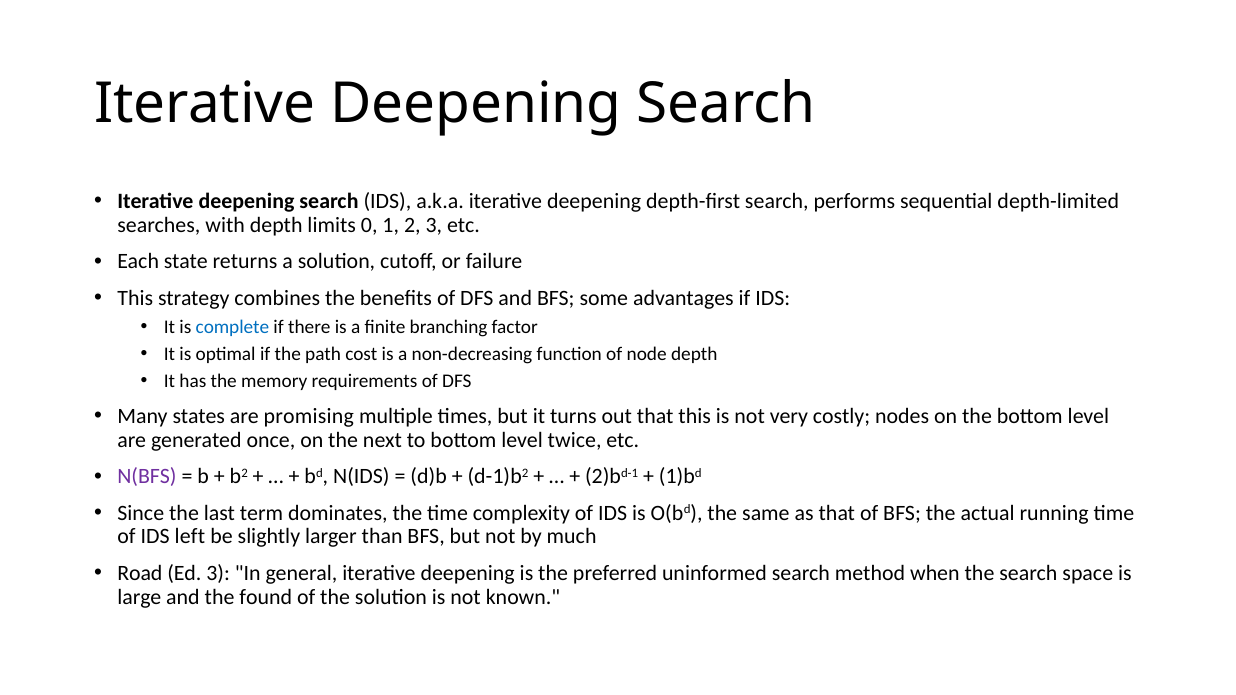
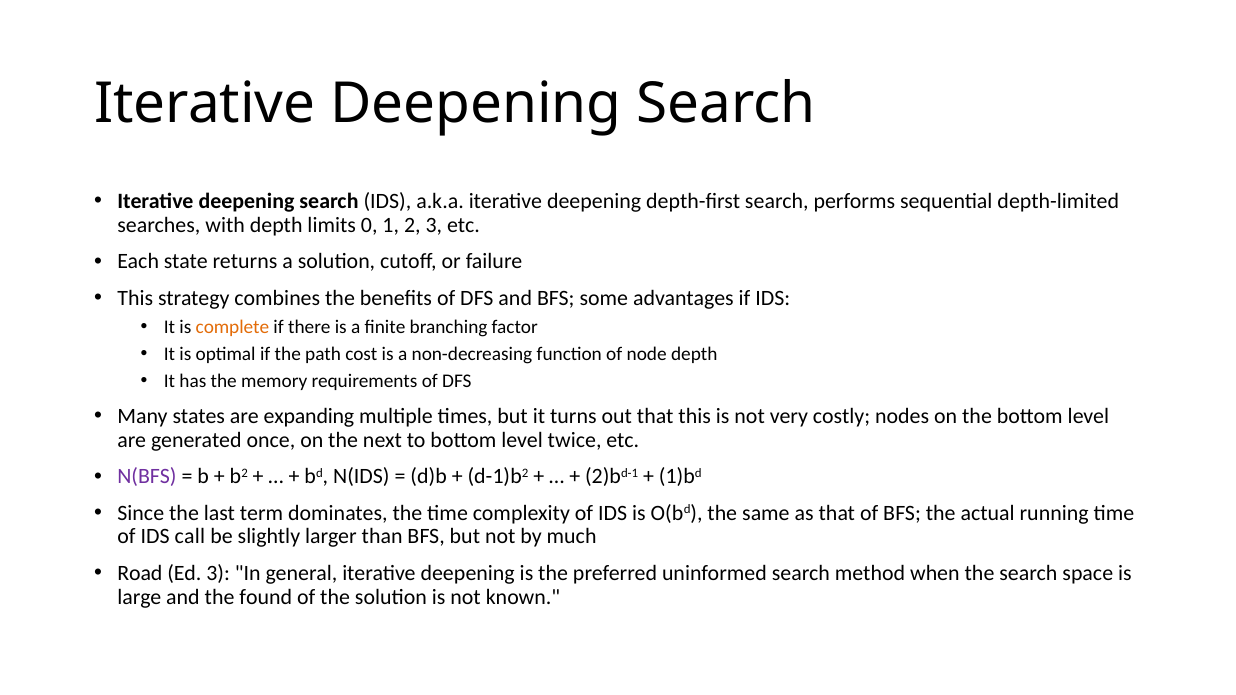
complete colour: blue -> orange
promising: promising -> expanding
left: left -> call
